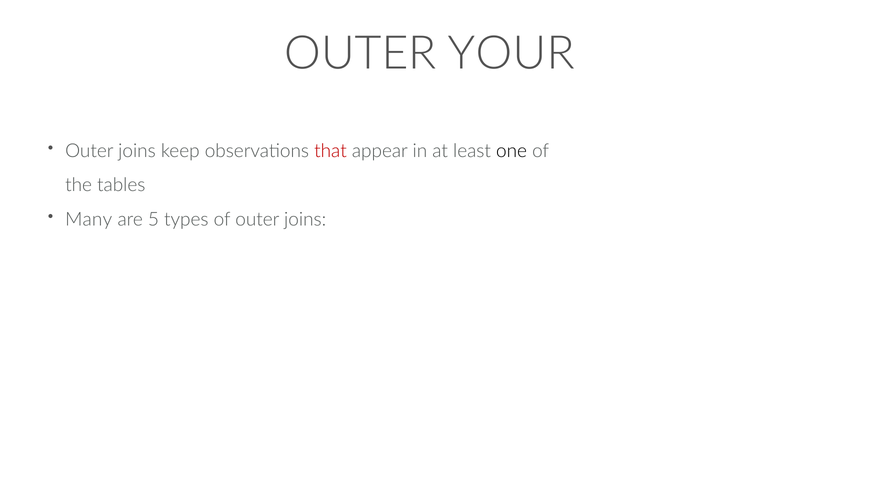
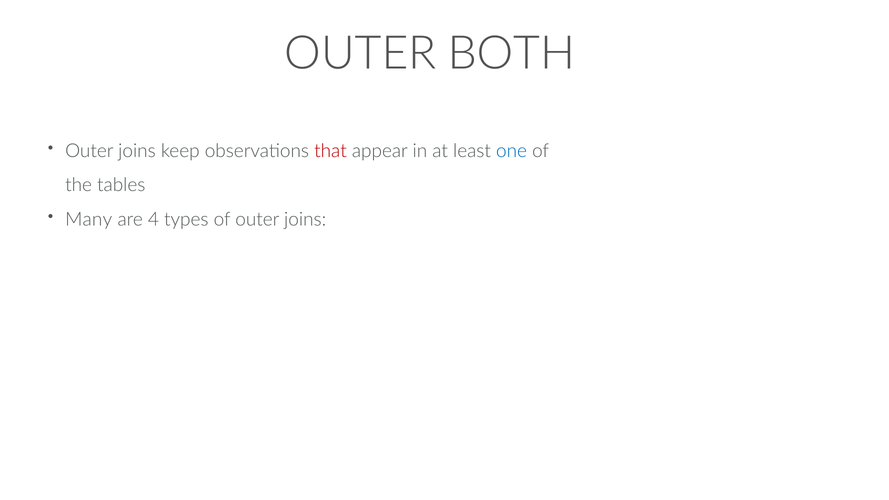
YOUR: YOUR -> BOTH
one colour: black -> blue
5: 5 -> 4
